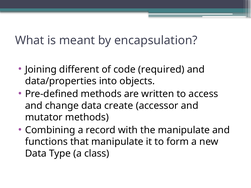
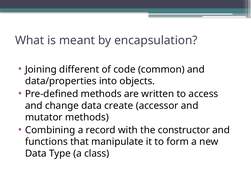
required: required -> common
the manipulate: manipulate -> constructor
